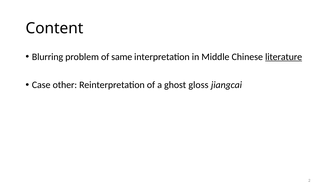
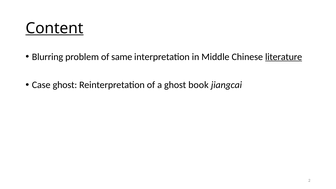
Content underline: none -> present
Case other: other -> ghost
gloss: gloss -> book
